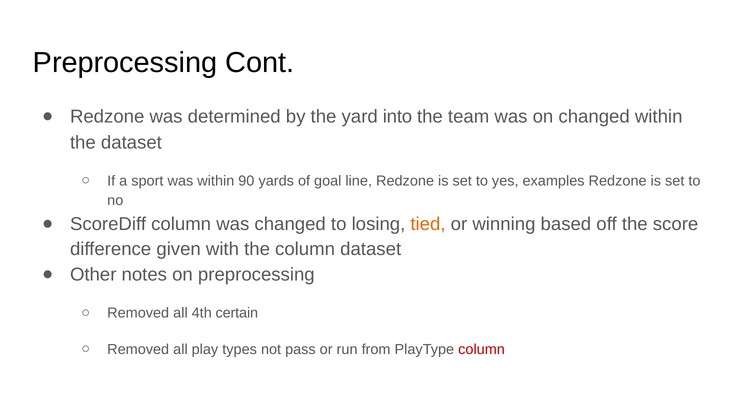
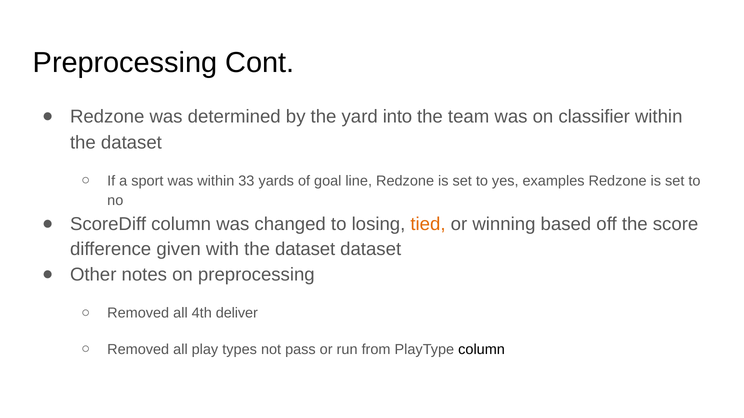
on changed: changed -> classifier
90: 90 -> 33
with the column: column -> dataset
certain: certain -> deliver
column at (482, 350) colour: red -> black
